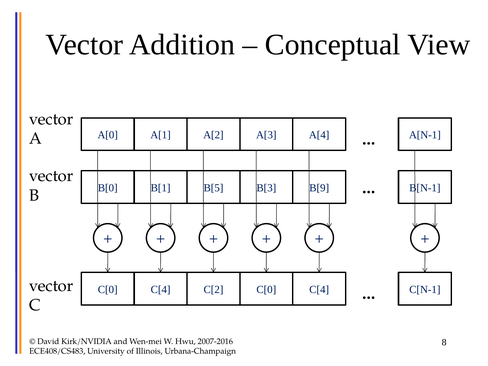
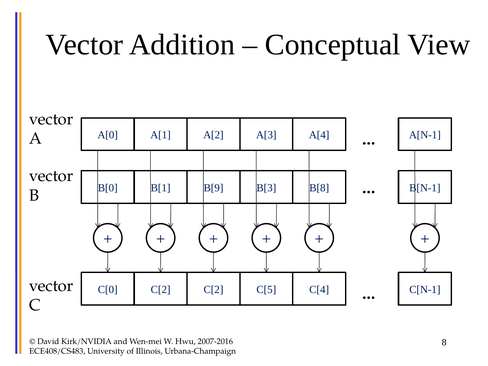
B[5: B[5 -> B[9
B[9: B[9 -> B[8
C[4 at (161, 289): C[4 -> C[2
C[2 C[0: C[0 -> C[5
